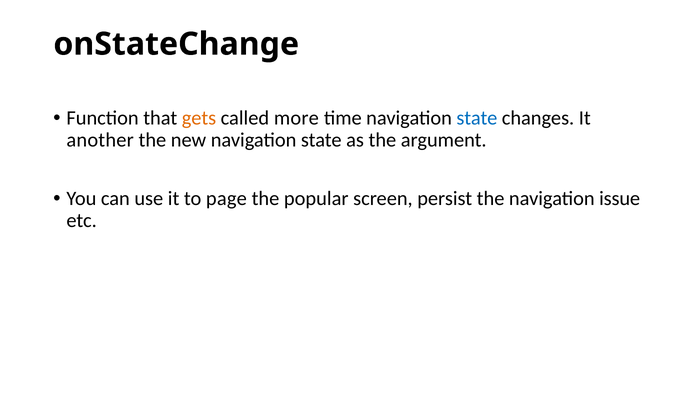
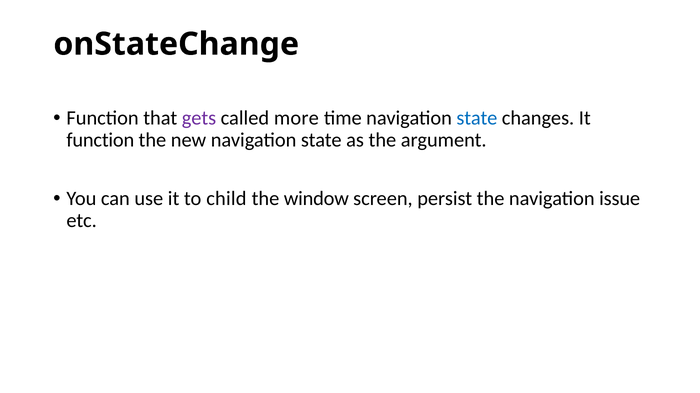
gets colour: orange -> purple
another at (100, 140): another -> function
page: page -> child
popular: popular -> window
